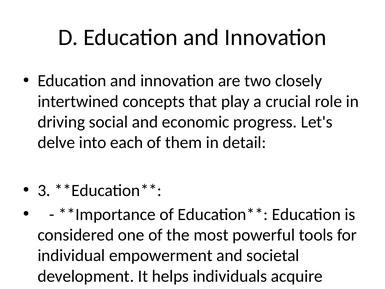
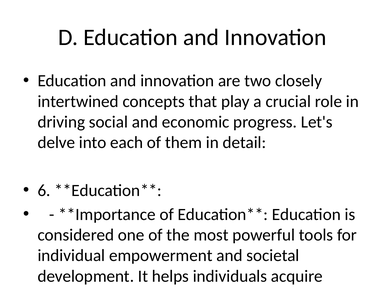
3: 3 -> 6
